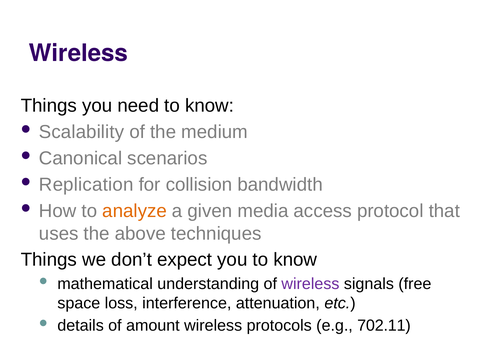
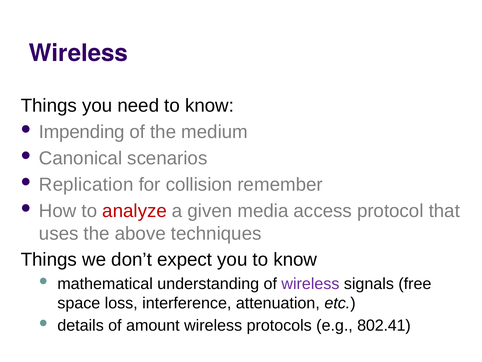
Scalability: Scalability -> Impending
bandwidth: bandwidth -> remember
analyze colour: orange -> red
702.11: 702.11 -> 802.41
